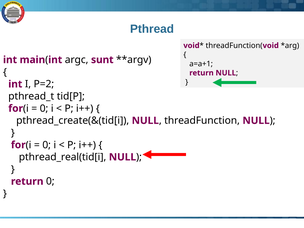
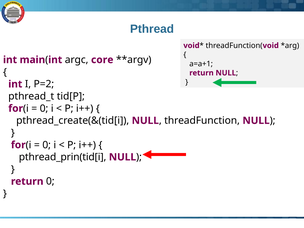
sunt: sunt -> core
pthread_real(tid[i: pthread_real(tid[i -> pthread_prin(tid[i
